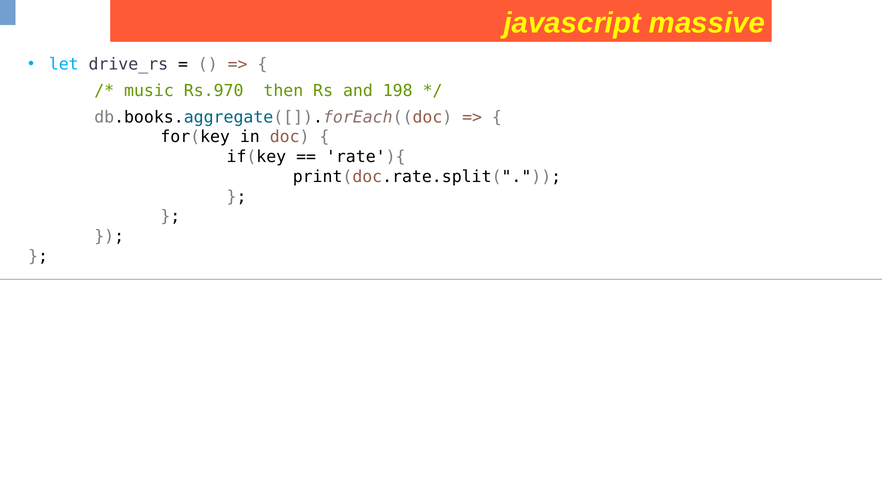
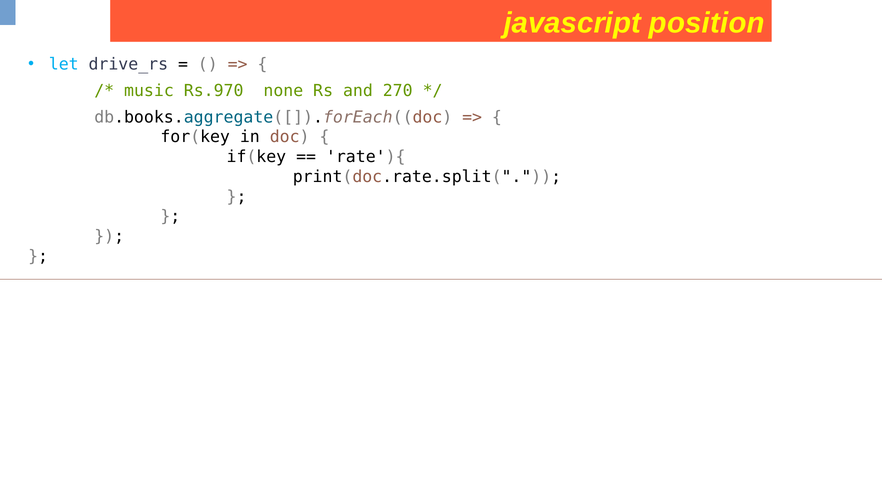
massive: massive -> position
then: then -> none
198: 198 -> 270
